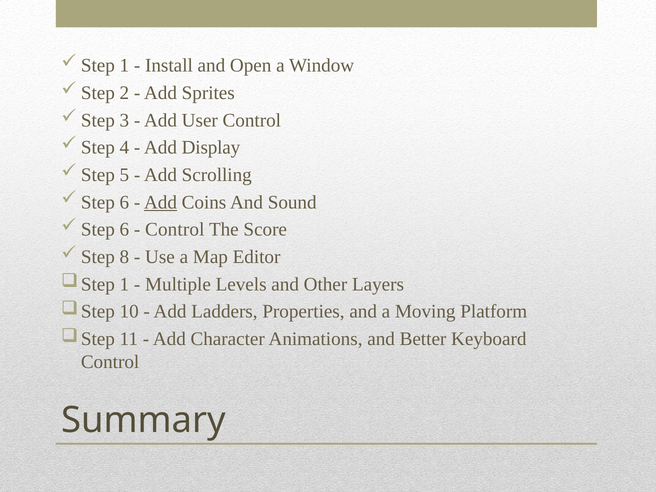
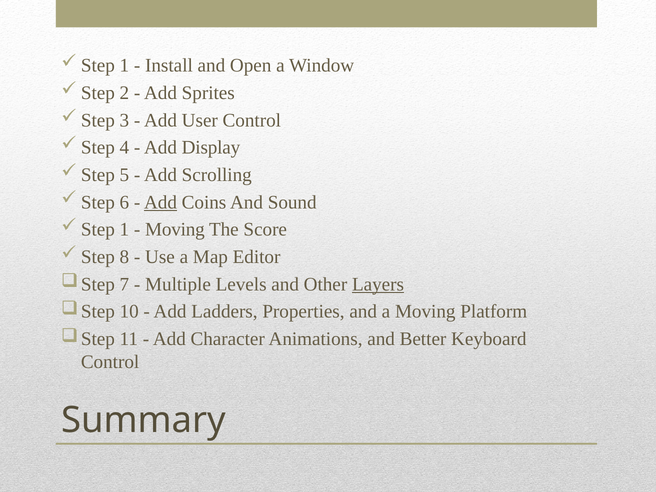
6 at (124, 230): 6 -> 1
Control at (175, 230): Control -> Moving
1 at (124, 284): 1 -> 7
Layers underline: none -> present
